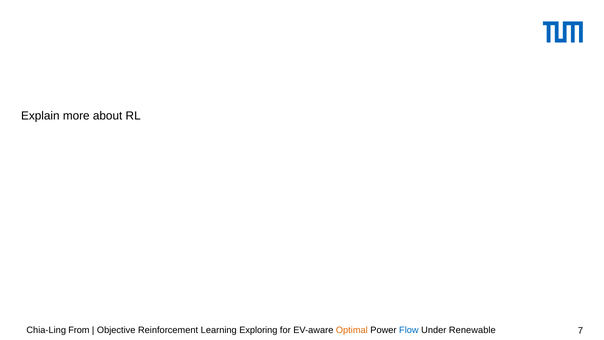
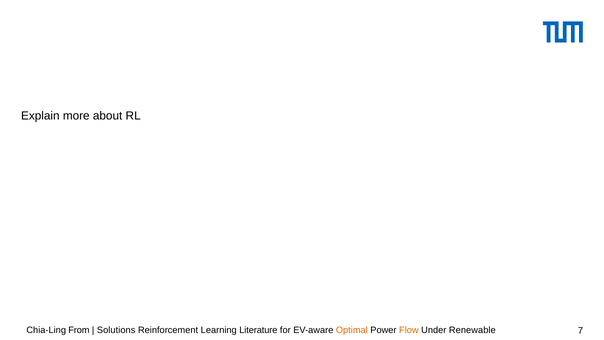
Objective: Objective -> Solutions
Exploring: Exploring -> Literature
Flow colour: blue -> orange
